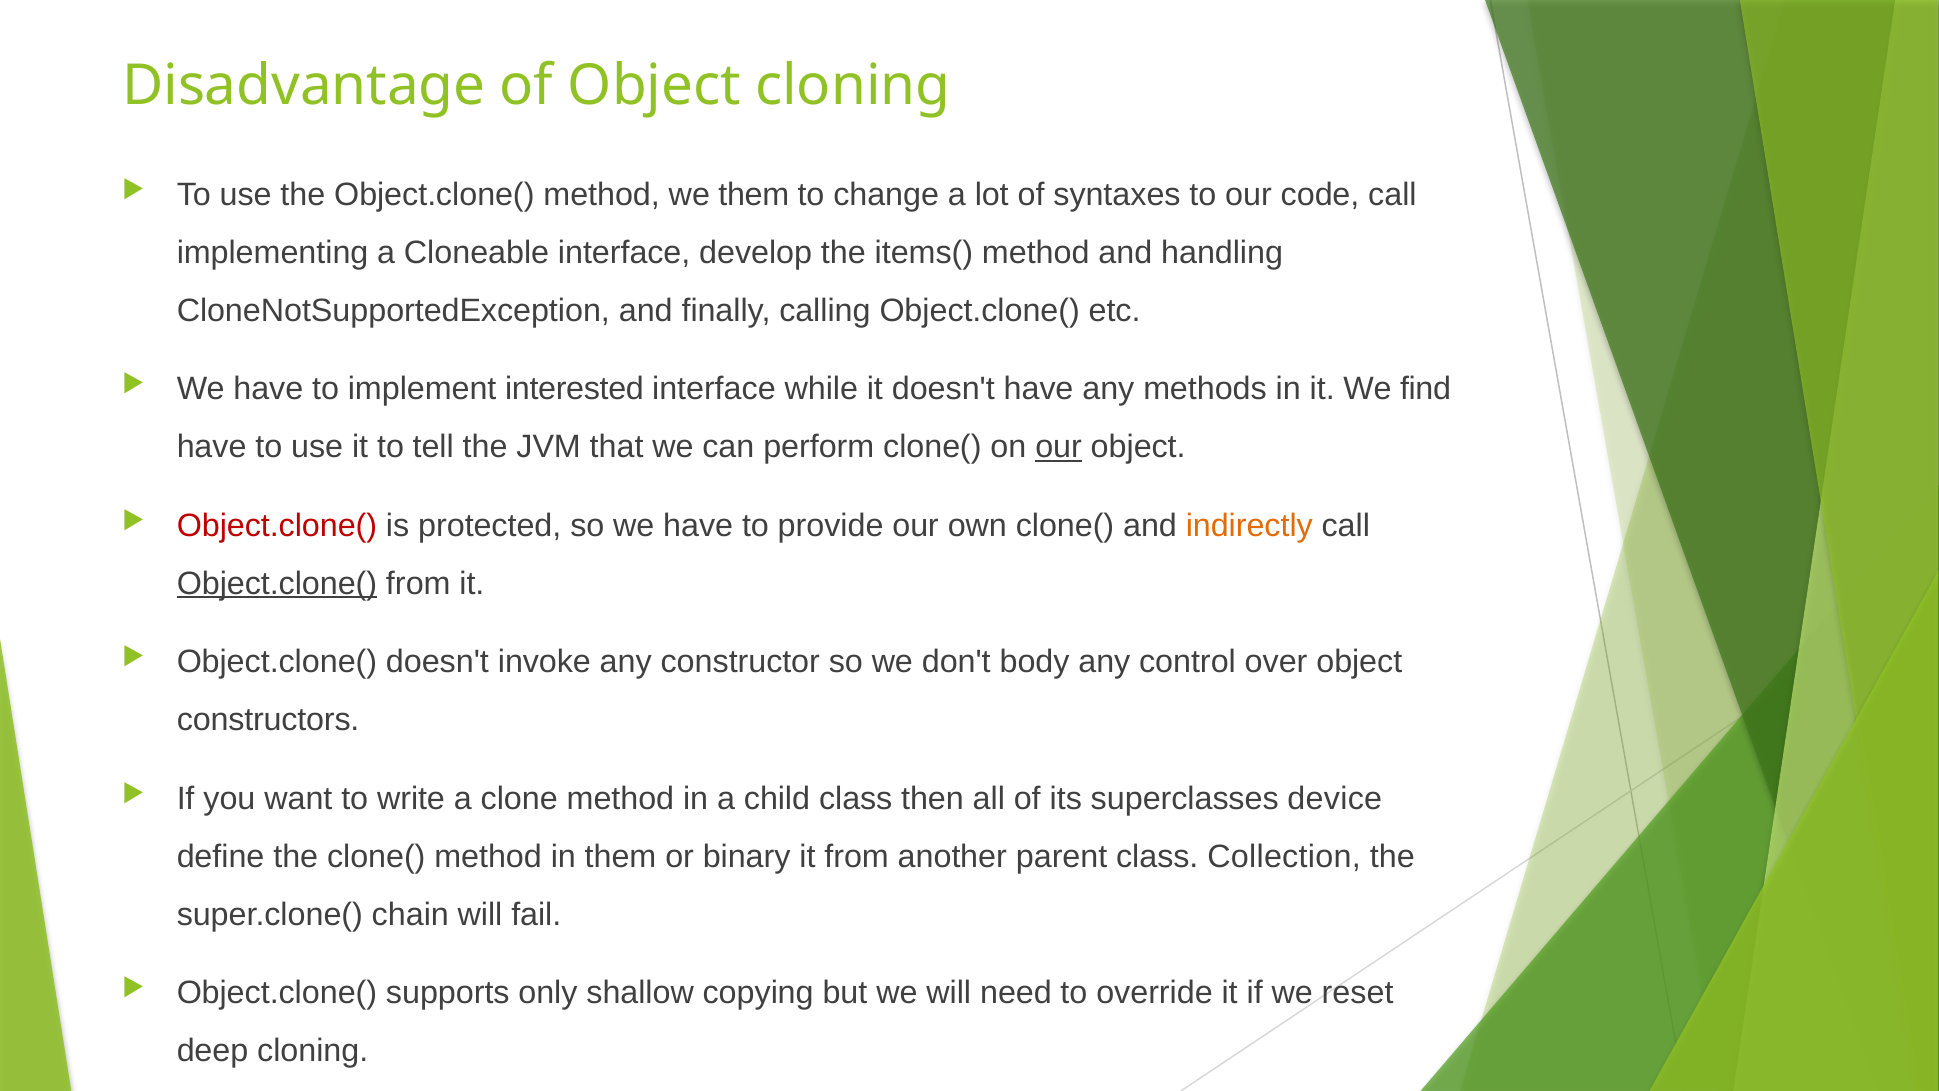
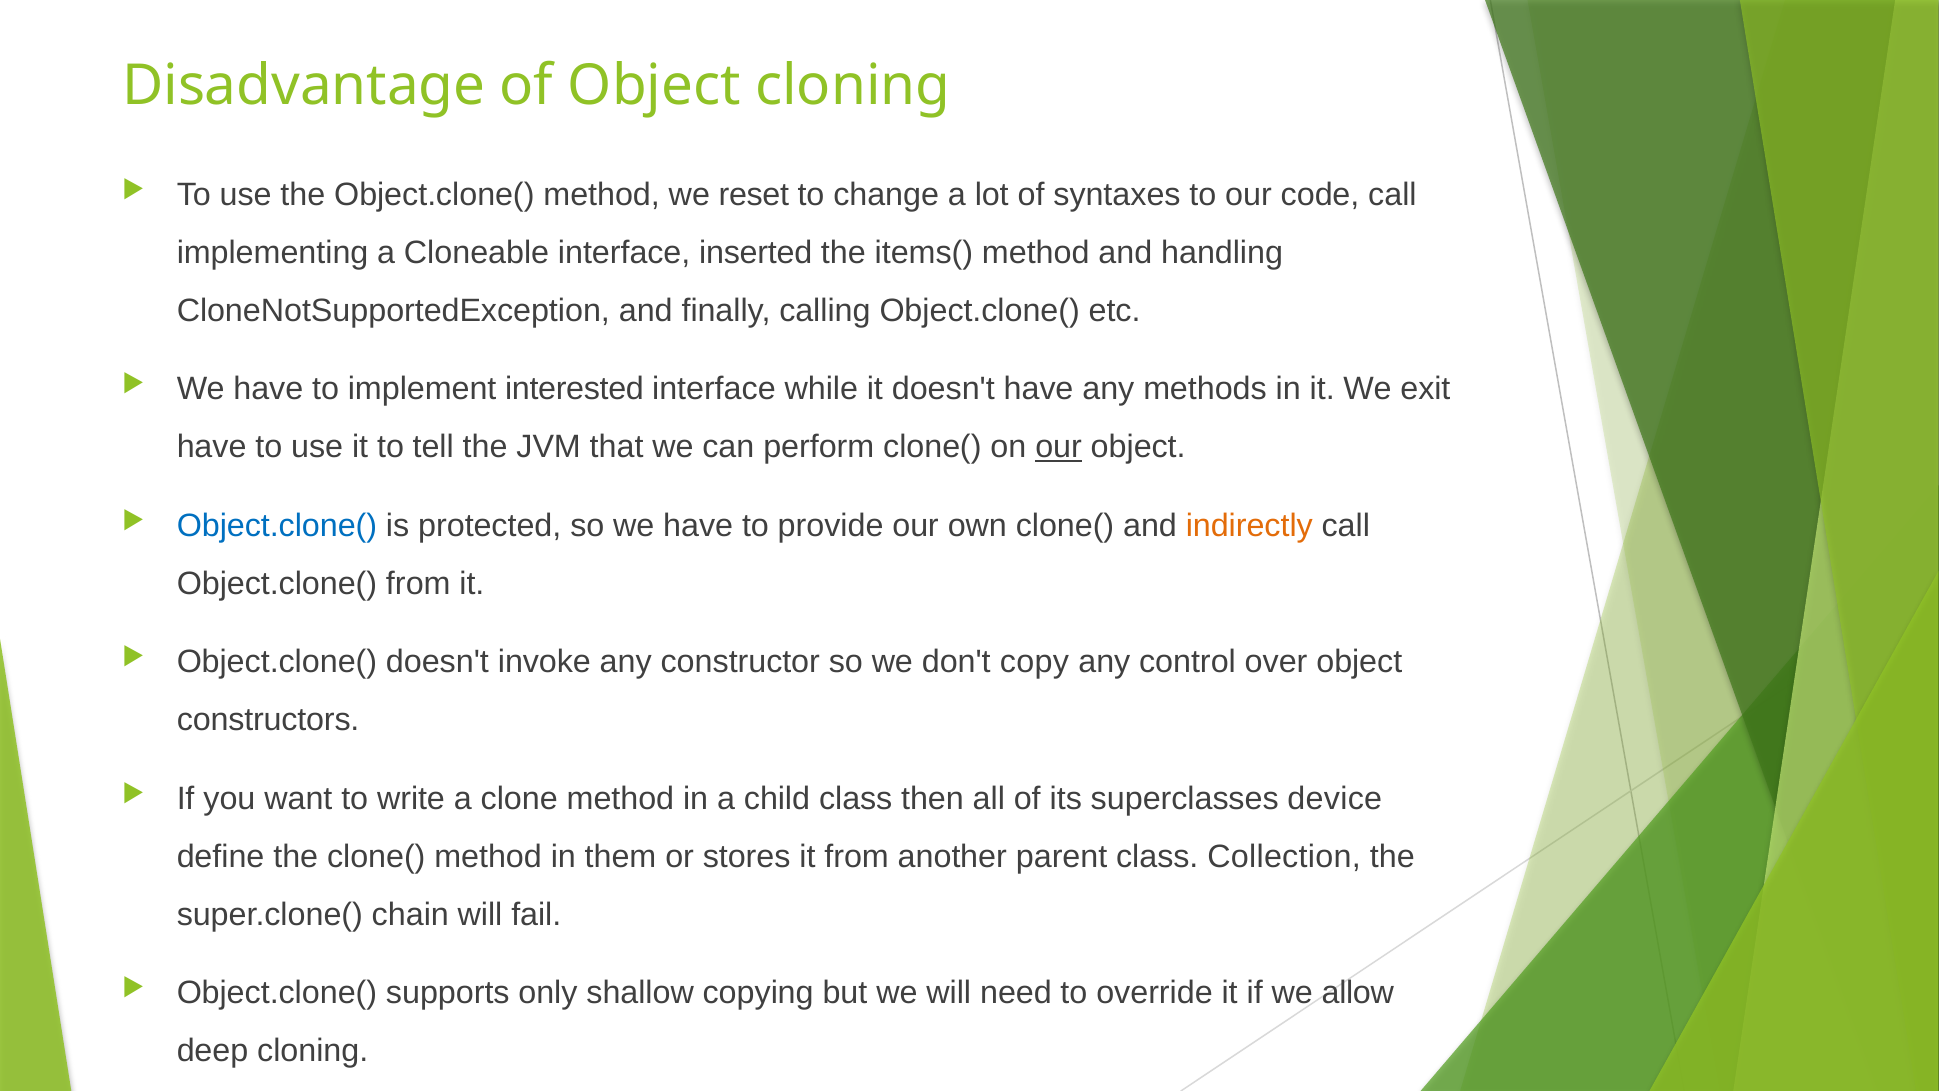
we them: them -> reset
develop: develop -> inserted
find: find -> exit
Object.clone( at (277, 525) colour: red -> blue
Object.clone( at (277, 583) underline: present -> none
body: body -> copy
binary: binary -> stores
reset: reset -> allow
